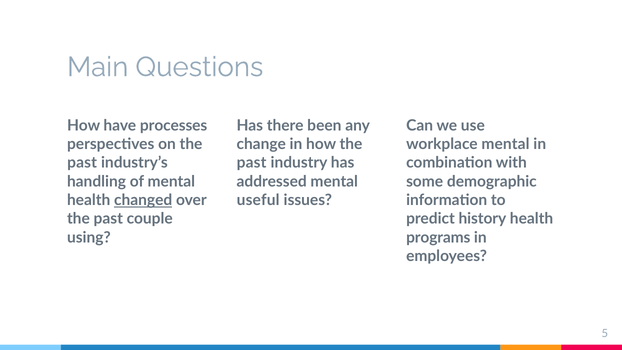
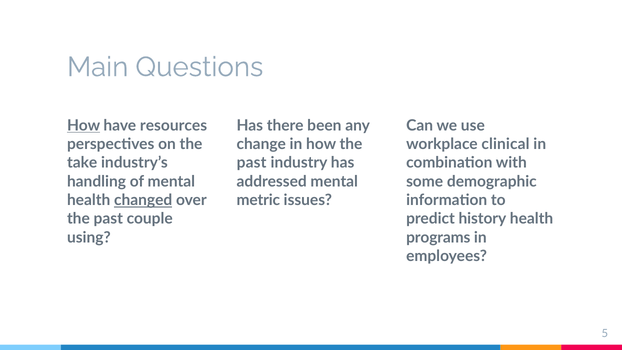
How at (84, 125) underline: none -> present
processes: processes -> resources
workplace mental: mental -> clinical
past at (82, 163): past -> take
useful: useful -> metric
